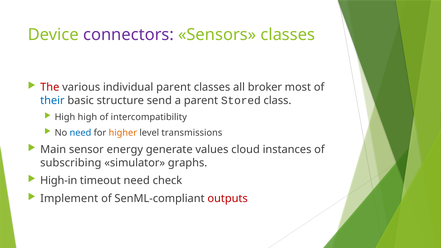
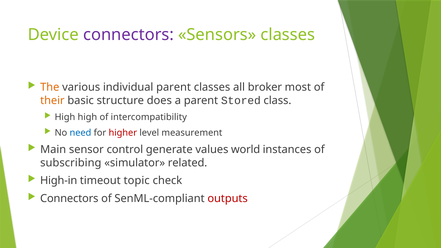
The colour: red -> orange
their colour: blue -> orange
send: send -> does
higher colour: orange -> red
transmissions: transmissions -> measurement
energy: energy -> control
cloud: cloud -> world
graphs: graphs -> related
timeout need: need -> topic
Implement at (69, 198): Implement -> Connectors
